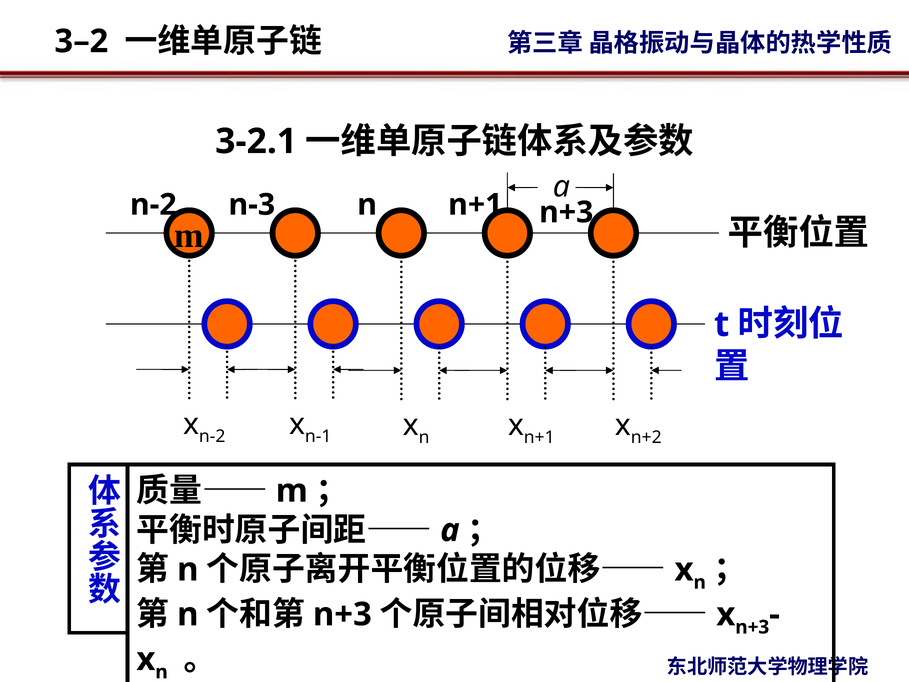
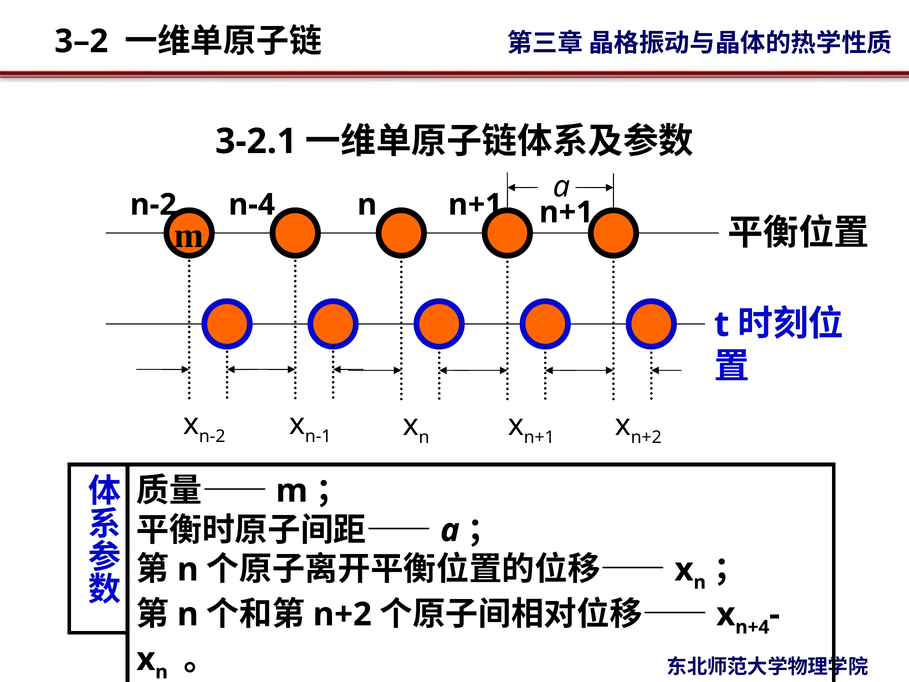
n-3: n-3 -> n-4
n+1 n+3: n+3 -> n+1
n+3 at (342, 614): n+3 -> n+2
n+3 at (752, 627): n+3 -> n+4
